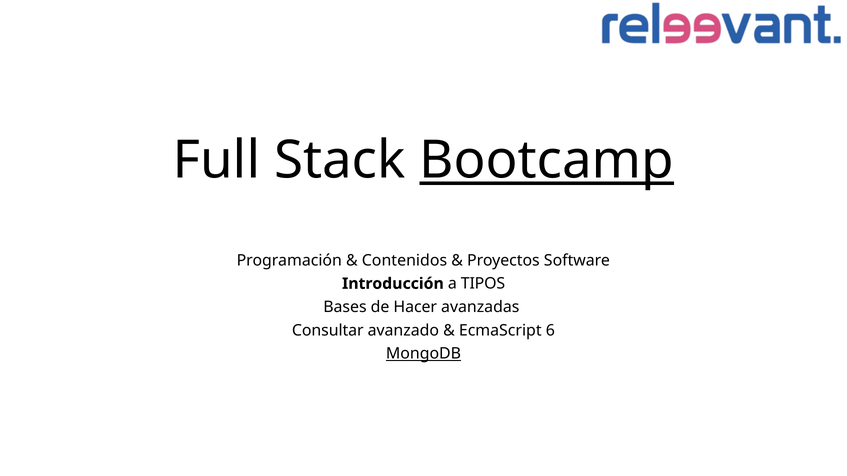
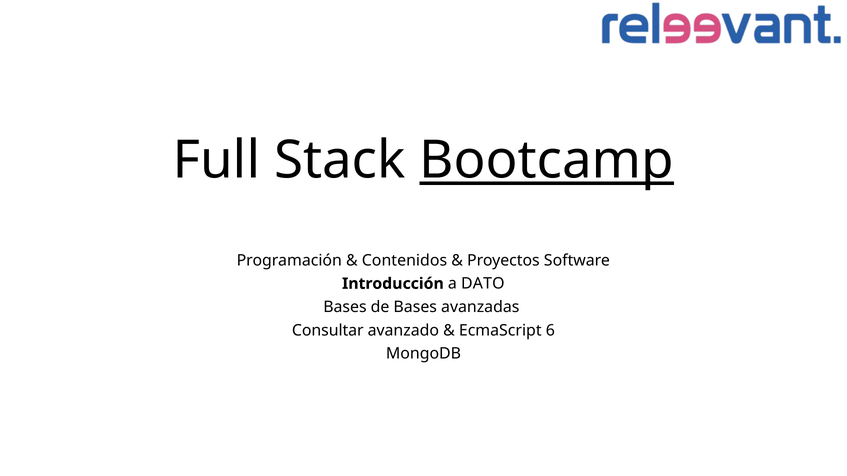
TIPOS: TIPOS -> DATO
de Hacer: Hacer -> Bases
MongoDB underline: present -> none
